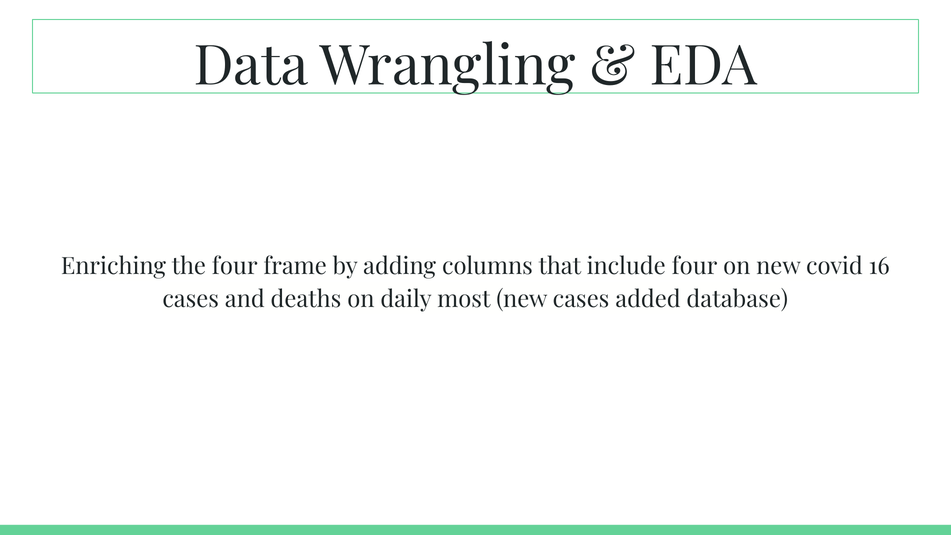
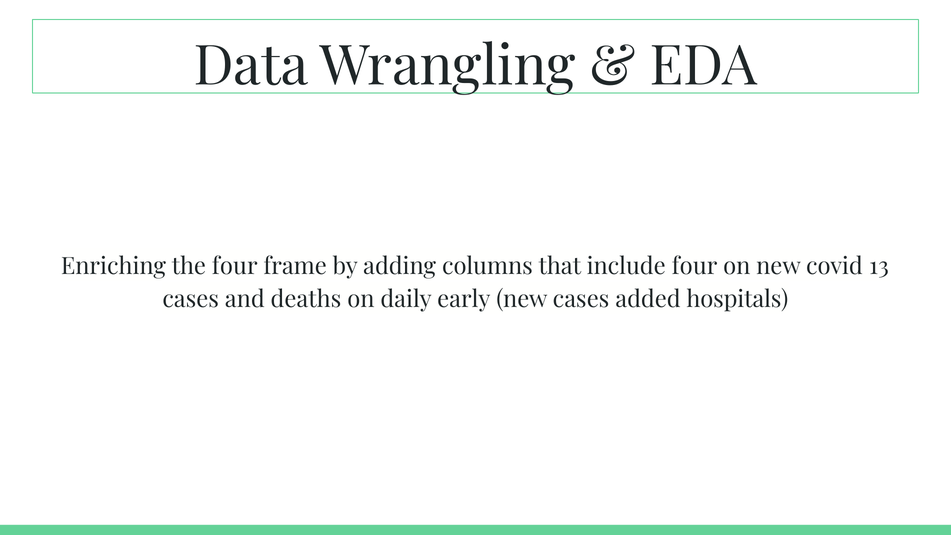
16: 16 -> 13
most: most -> early
database: database -> hospitals
